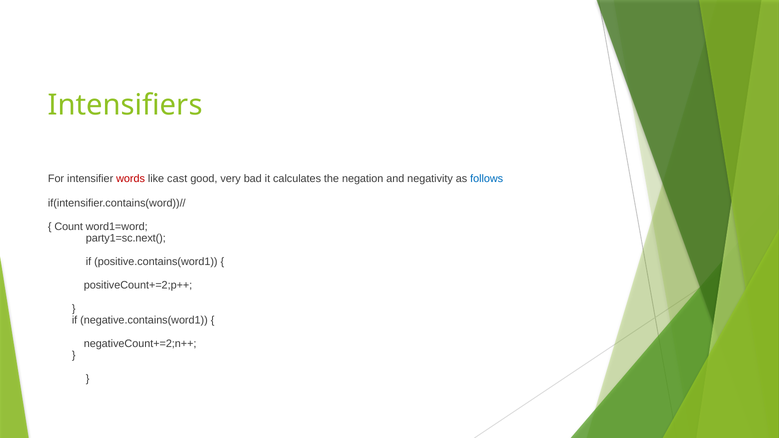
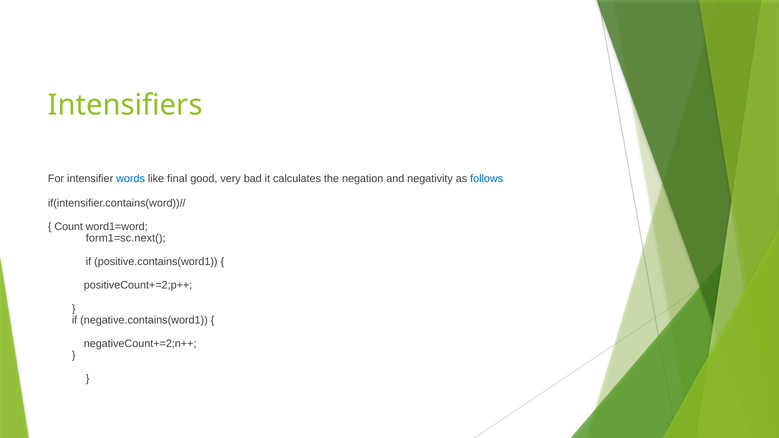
words colour: red -> blue
cast: cast -> final
party1=sc.next(: party1=sc.next( -> form1=sc.next(
